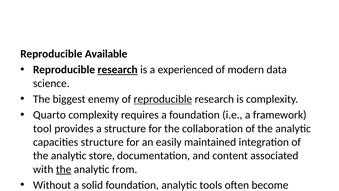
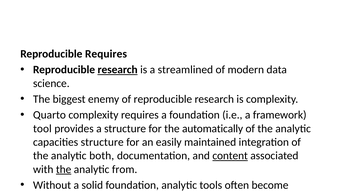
Reproducible Available: Available -> Requires
experienced: experienced -> streamlined
reproducible at (163, 99) underline: present -> none
collaboration: collaboration -> automatically
store: store -> both
content underline: none -> present
